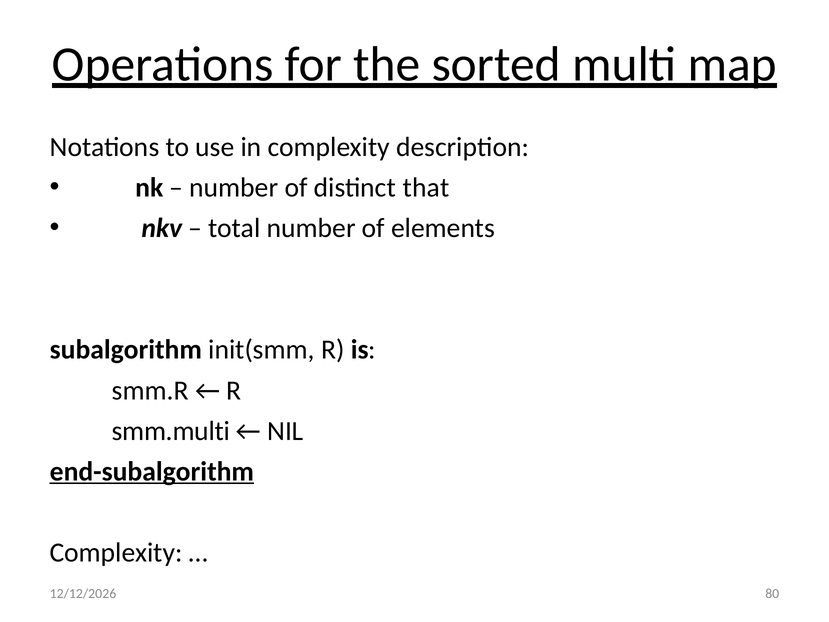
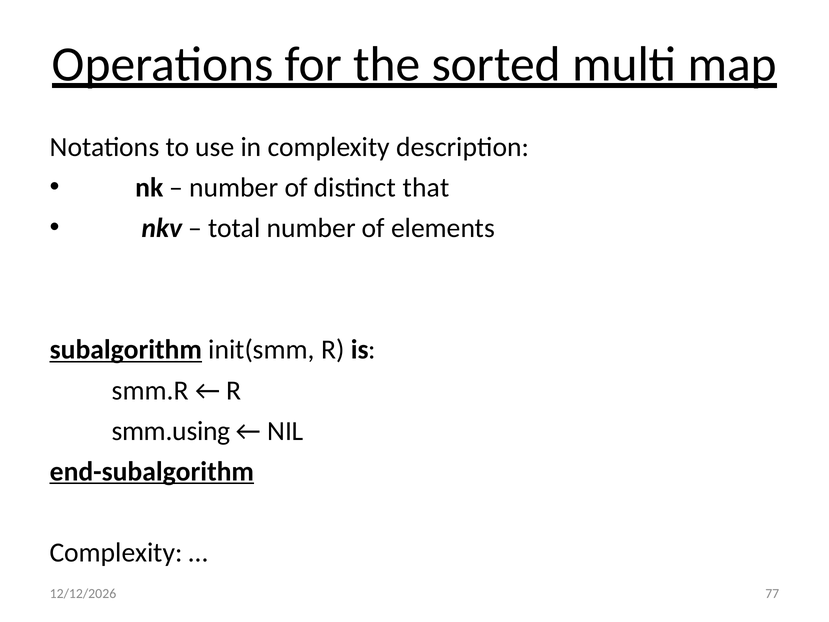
subalgorithm underline: none -> present
smm.multi: smm.multi -> smm.using
80: 80 -> 77
